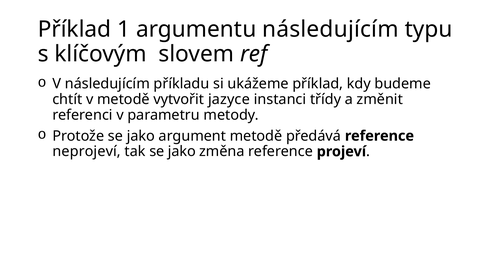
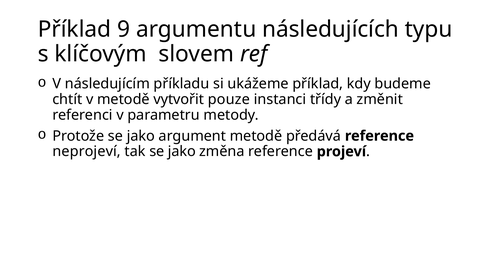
1: 1 -> 9
argumentu následujícím: následujícím -> následujících
jazyce: jazyce -> pouze
